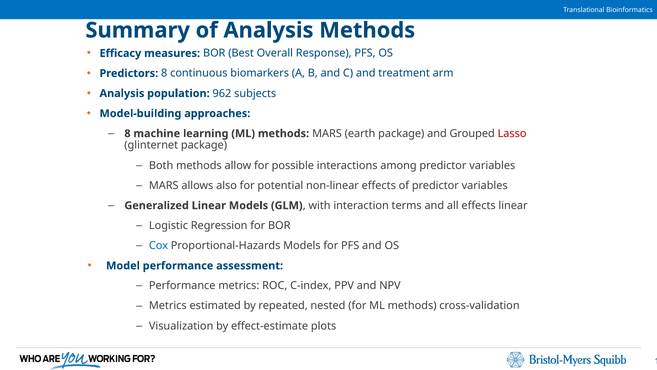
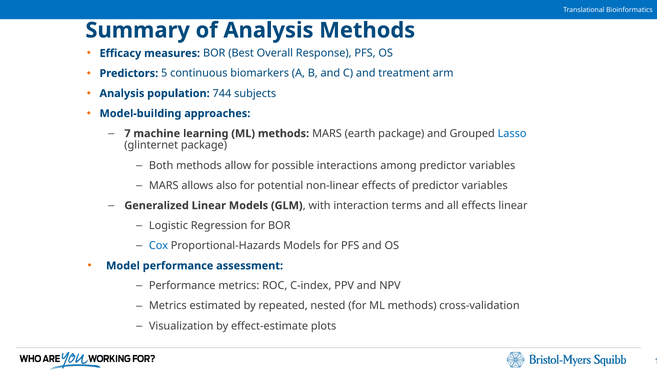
Predictors 8: 8 -> 5
962: 962 -> 744
8 at (127, 133): 8 -> 7
Lasso colour: red -> blue
